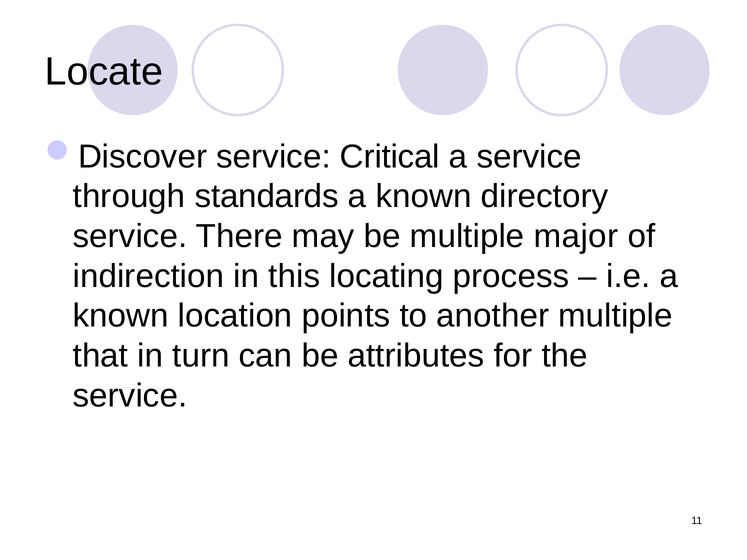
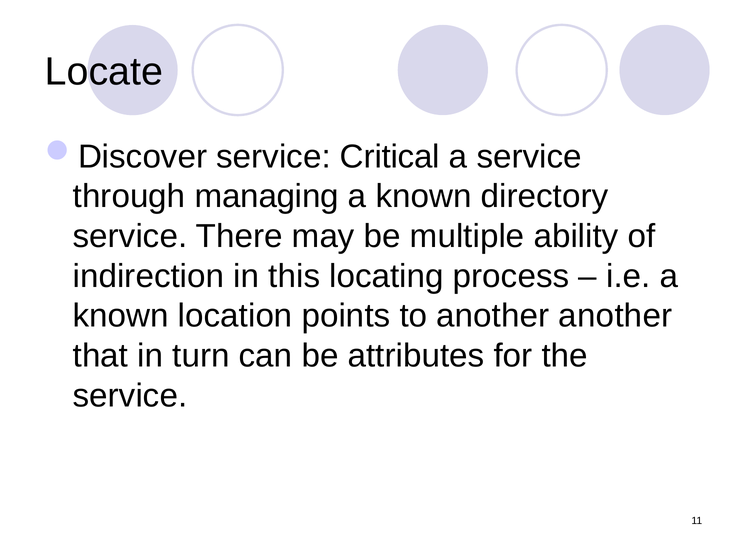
standards: standards -> managing
major: major -> ability
another multiple: multiple -> another
